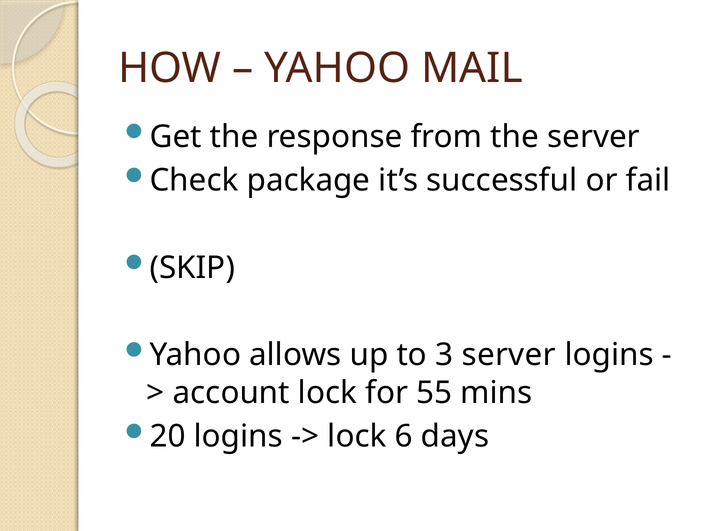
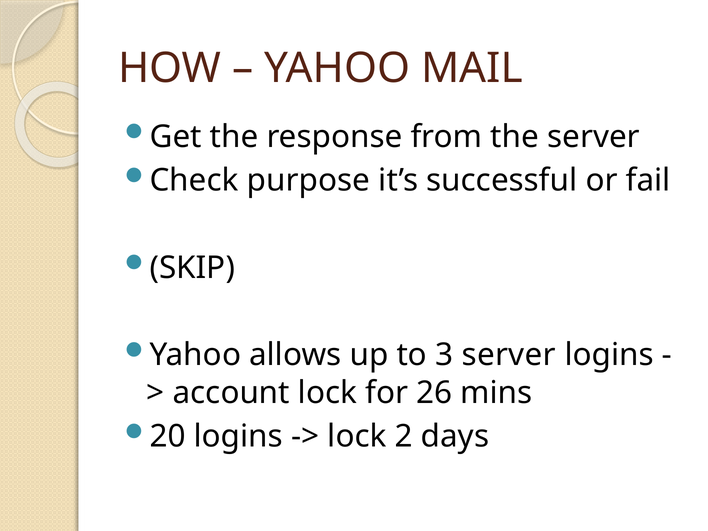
package: package -> purpose
55: 55 -> 26
6: 6 -> 2
